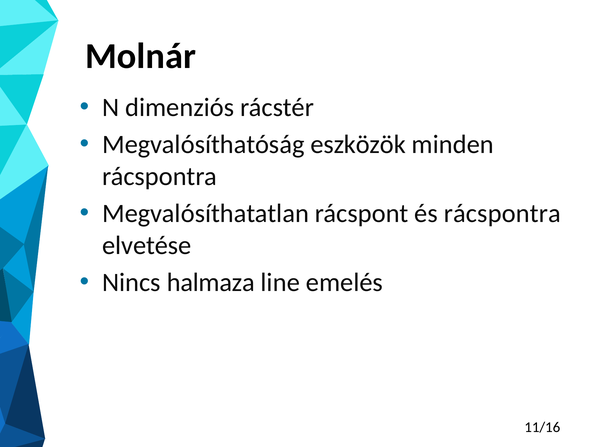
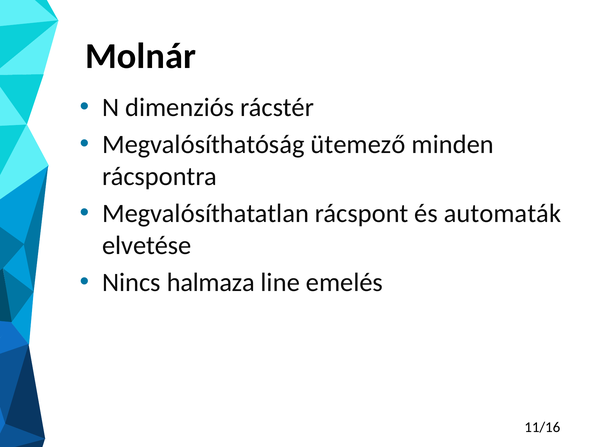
eszközök: eszközök -> ütemező
és rácspontra: rácspontra -> automaták
